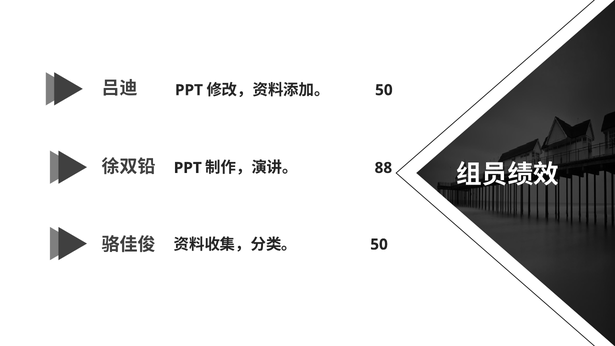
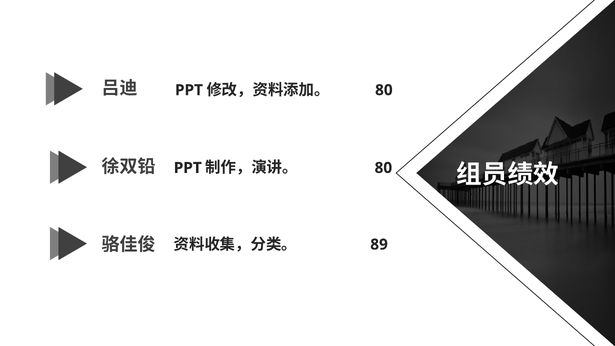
50 at (384, 90): 50 -> 80
88 at (383, 168): 88 -> 80
50 at (379, 244): 50 -> 89
